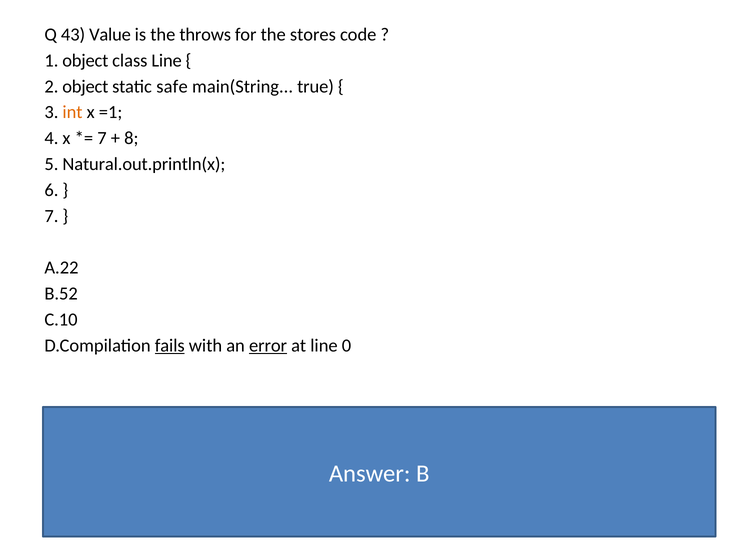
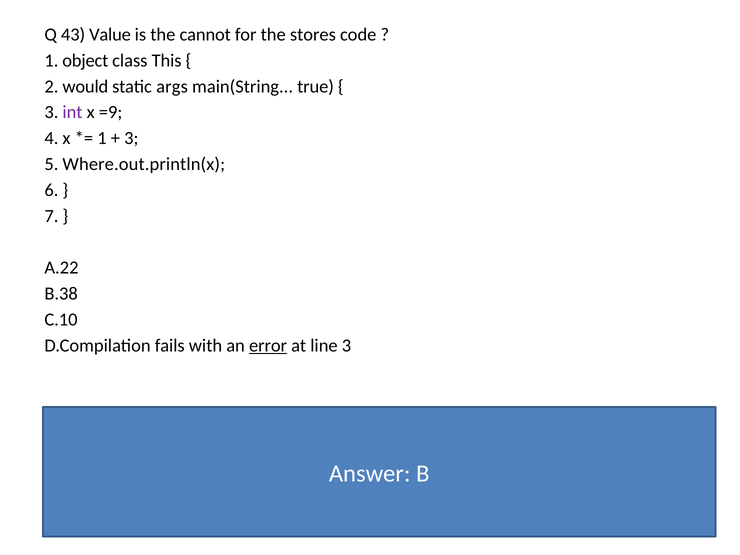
throws: throws -> cannot
class Line: Line -> This
2 object: object -> would
safe: safe -> args
int colour: orange -> purple
=1: =1 -> =9
7 at (102, 138): 7 -> 1
8 at (131, 138): 8 -> 3
Natural.out.println(x: Natural.out.println(x -> Where.out.println(x
B.52: B.52 -> B.38
fails underline: present -> none
line 0: 0 -> 3
